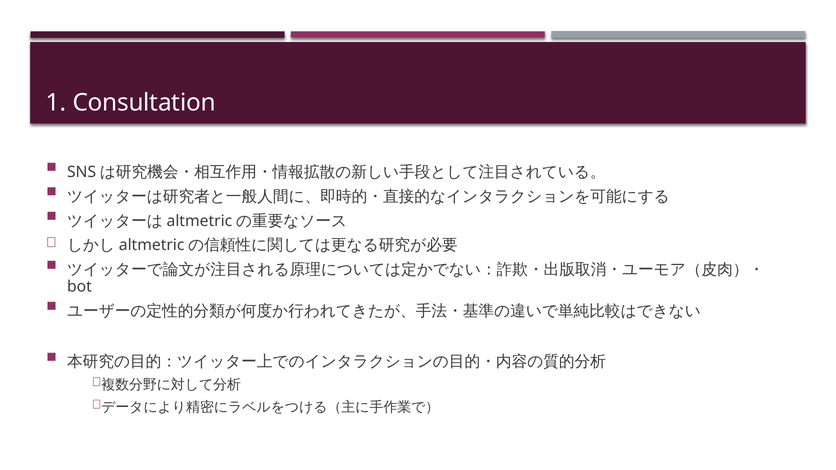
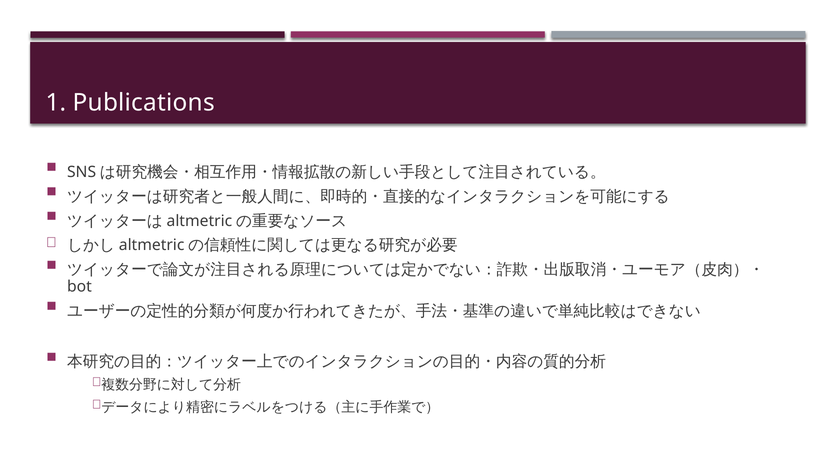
Consultation: Consultation -> Publications
